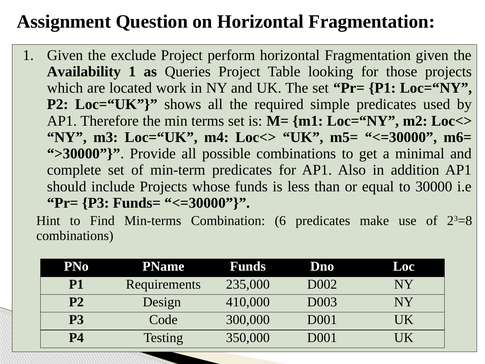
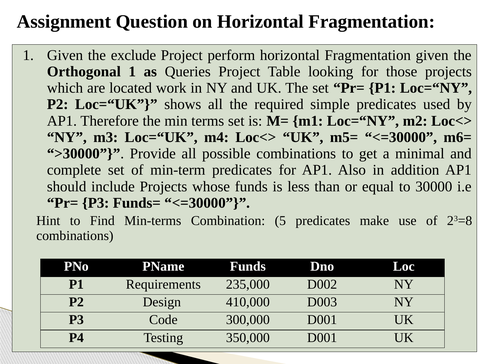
Availability: Availability -> Orthogonal
6: 6 -> 5
